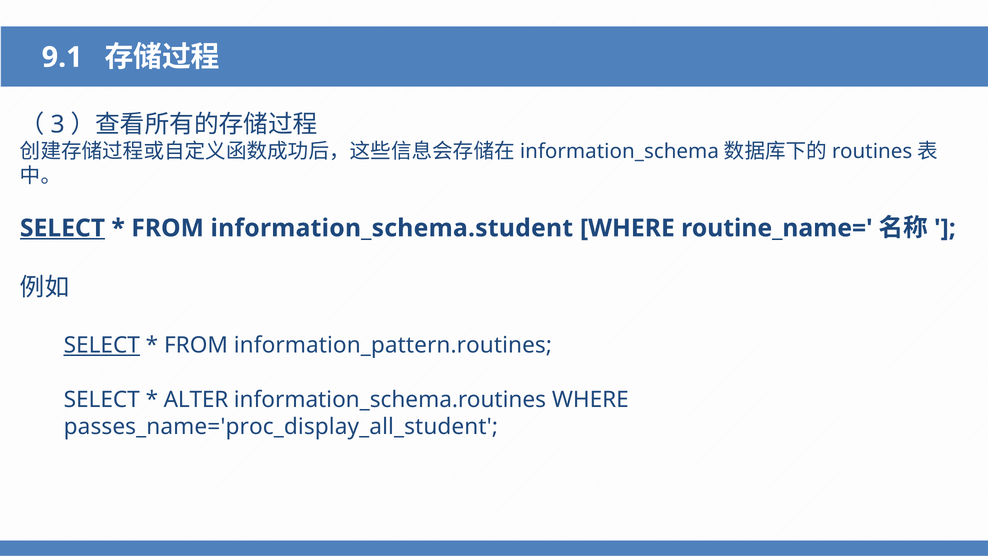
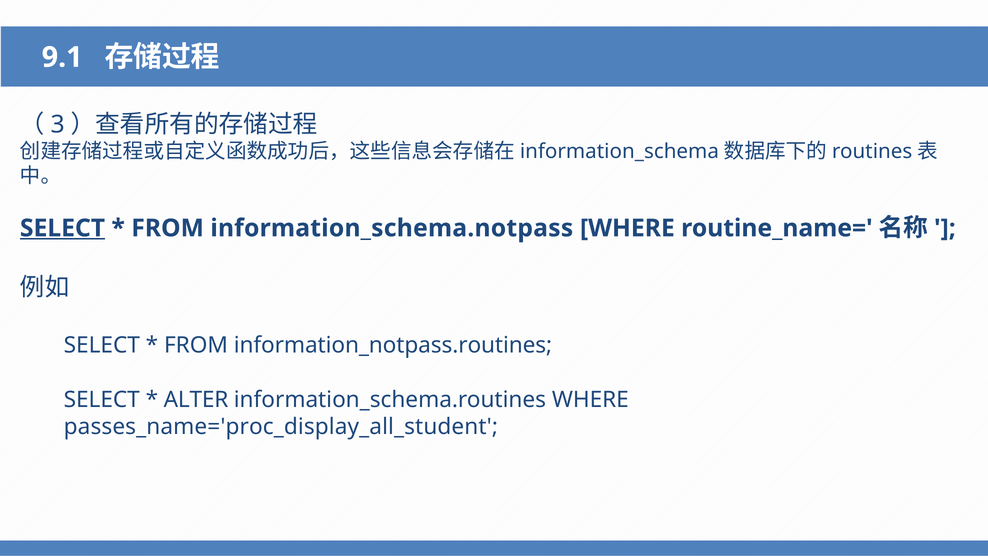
information_schema.student: information_schema.student -> information_schema.notpass
SELECT at (102, 345) underline: present -> none
information_pattern.routines: information_pattern.routines -> information_notpass.routines
